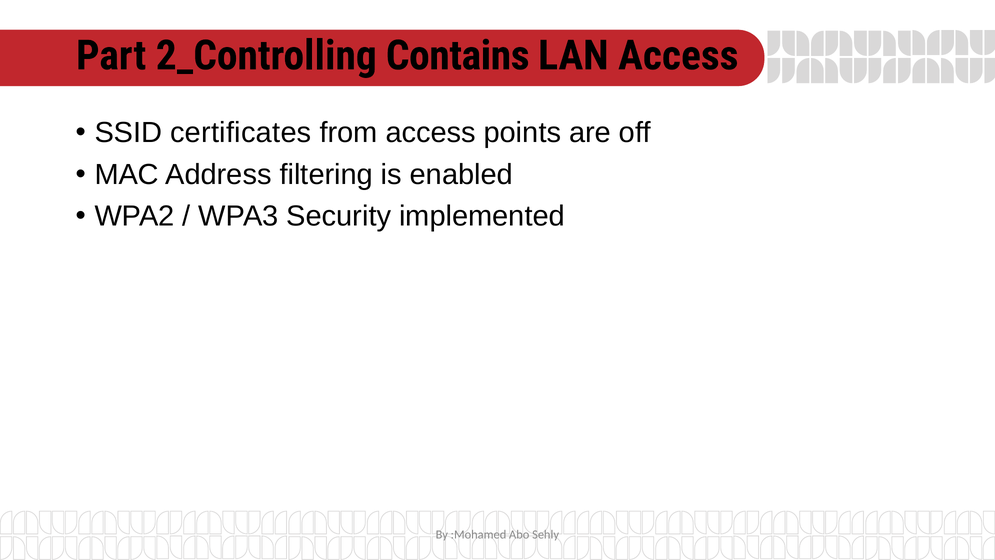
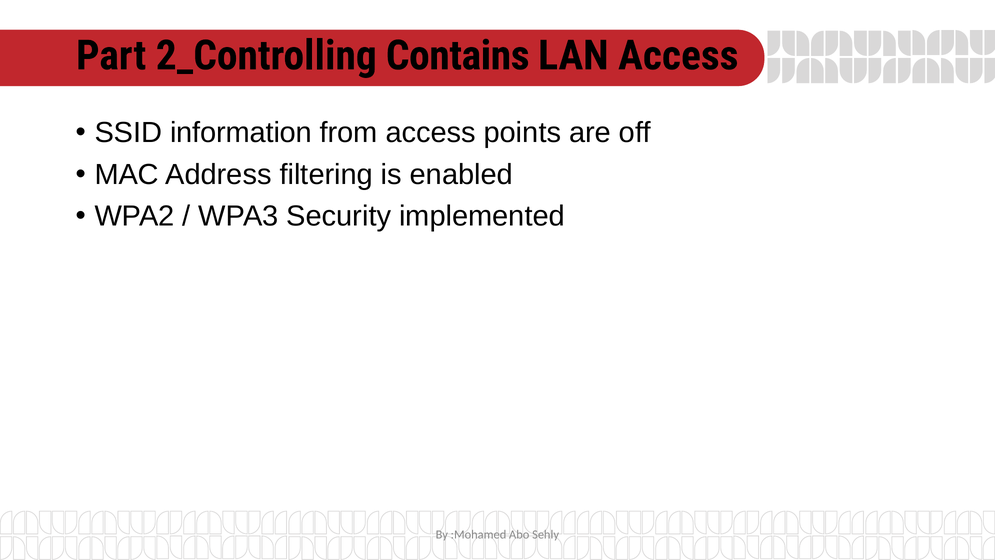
certificates: certificates -> information
